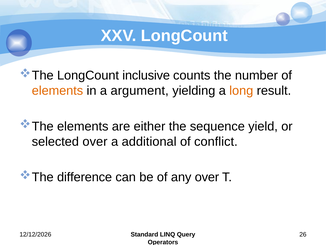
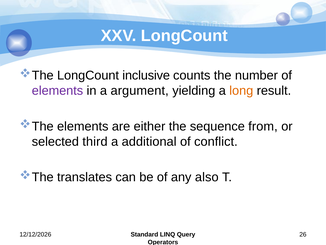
elements at (57, 91) colour: orange -> purple
yield: yield -> from
selected over: over -> third
difference: difference -> translates
any over: over -> also
